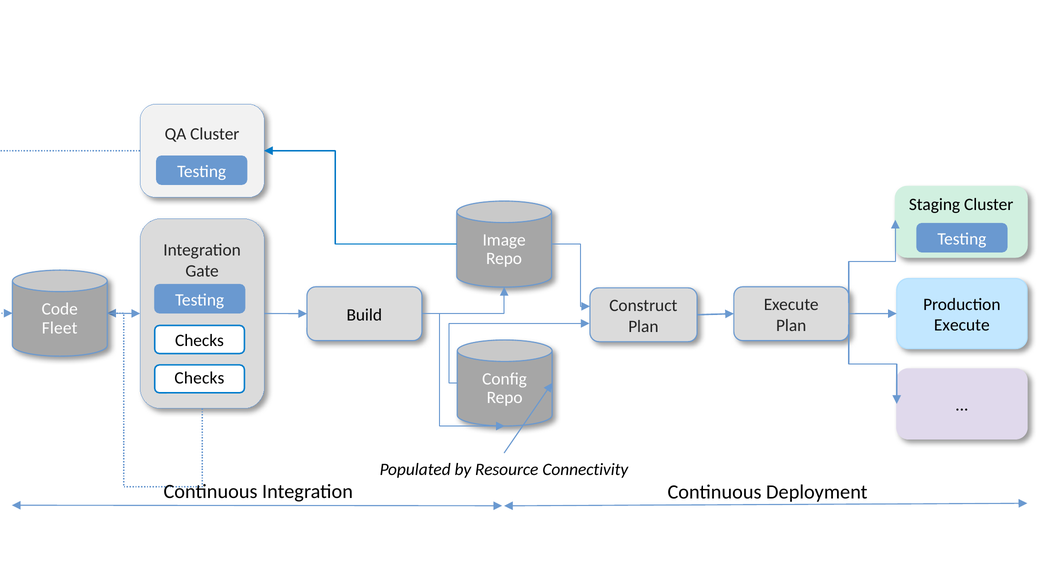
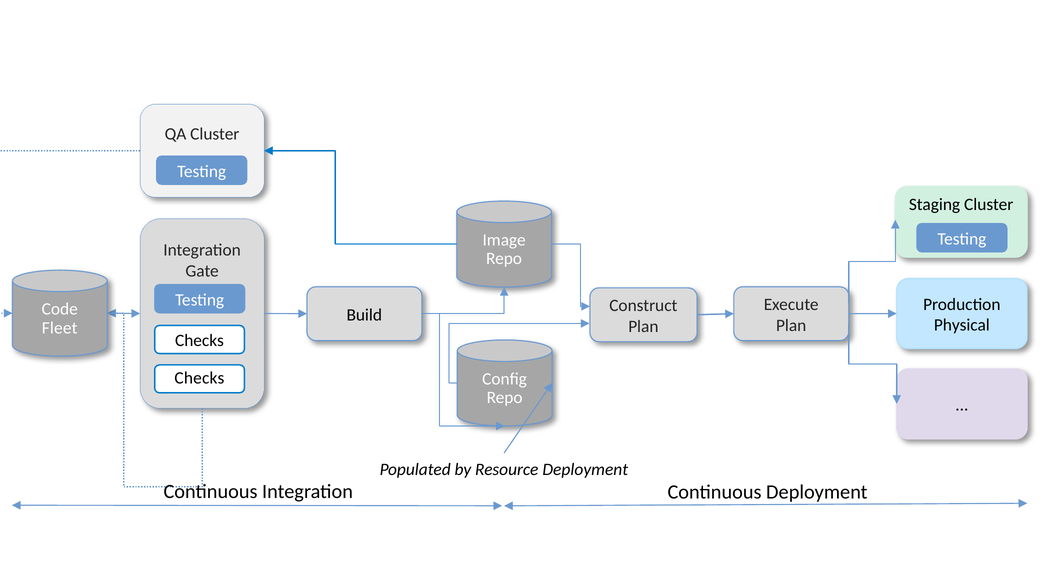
Execute at (962, 326): Execute -> Physical
Resource Connectivity: Connectivity -> Deployment
